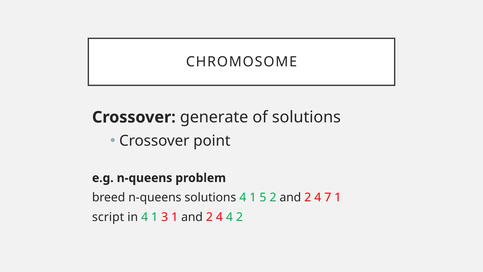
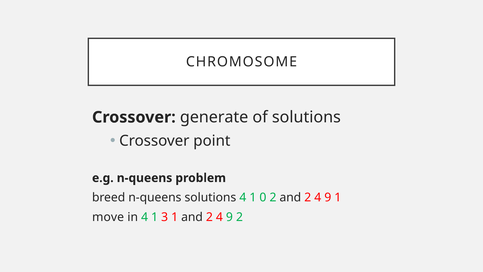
5: 5 -> 0
7 at (328, 197): 7 -> 9
script: script -> move
4 at (229, 217): 4 -> 9
